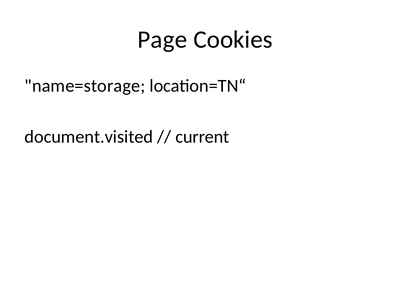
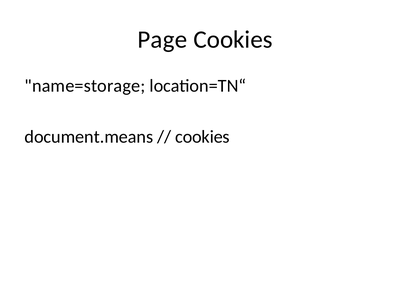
document.visited: document.visited -> document.means
current at (202, 137): current -> cookies
